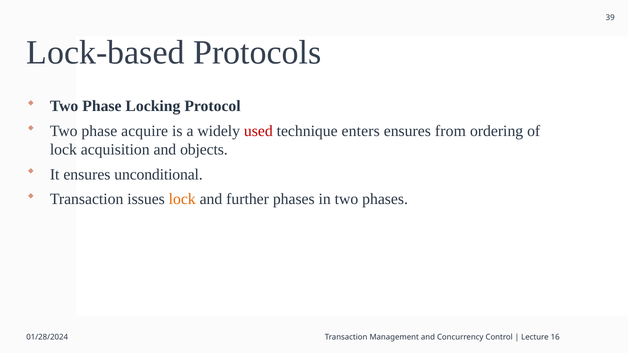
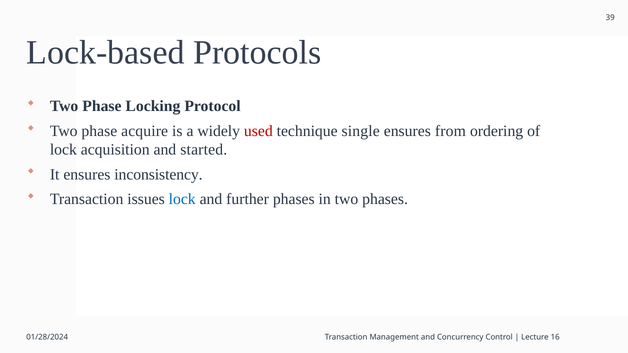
enters: enters -> single
objects: objects -> started
unconditional: unconditional -> inconsistency
lock at (182, 199) colour: orange -> blue
